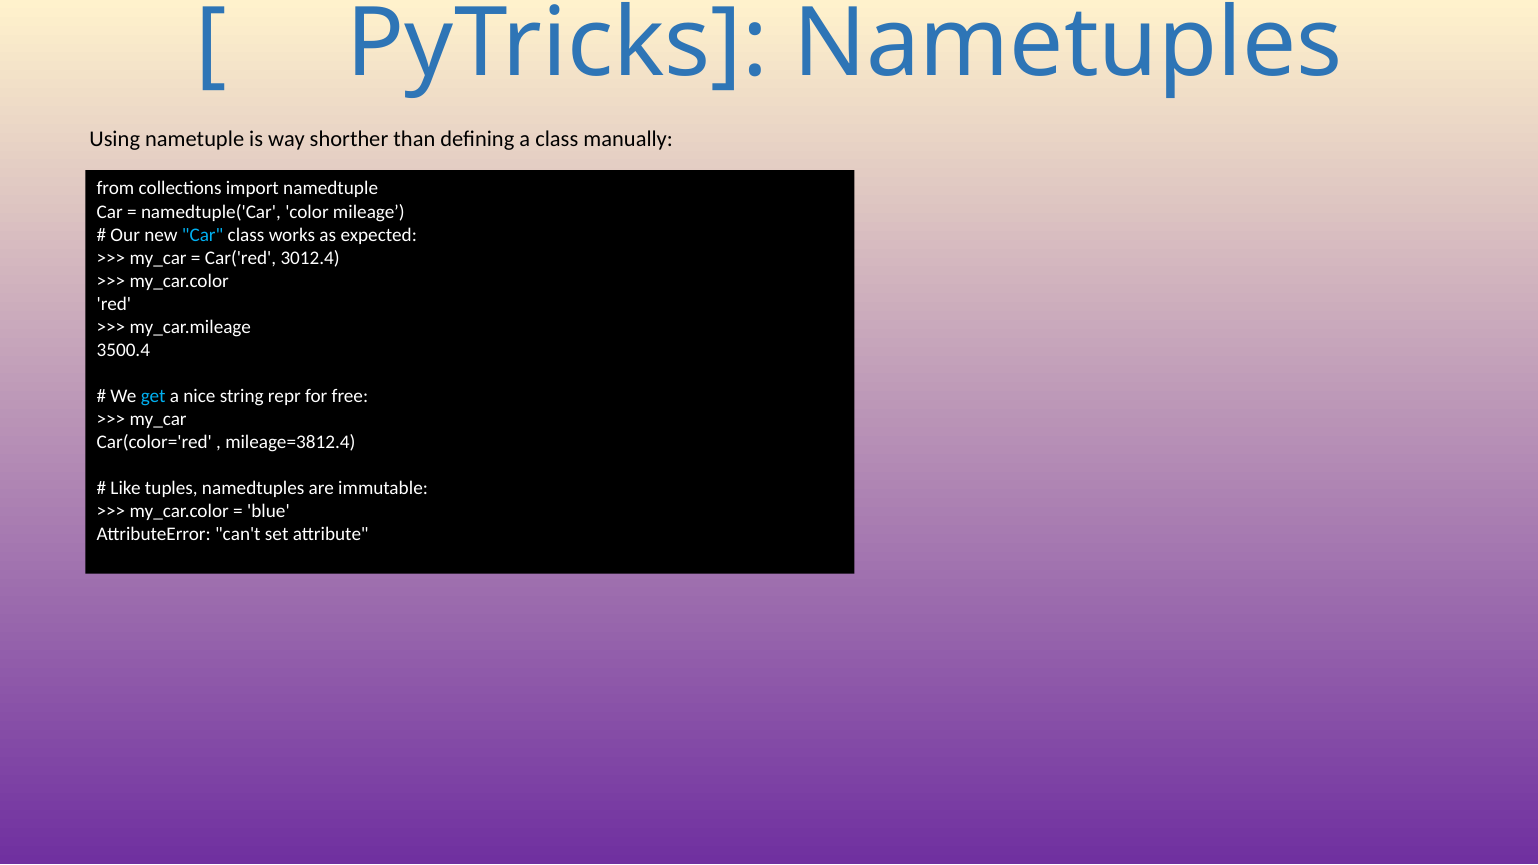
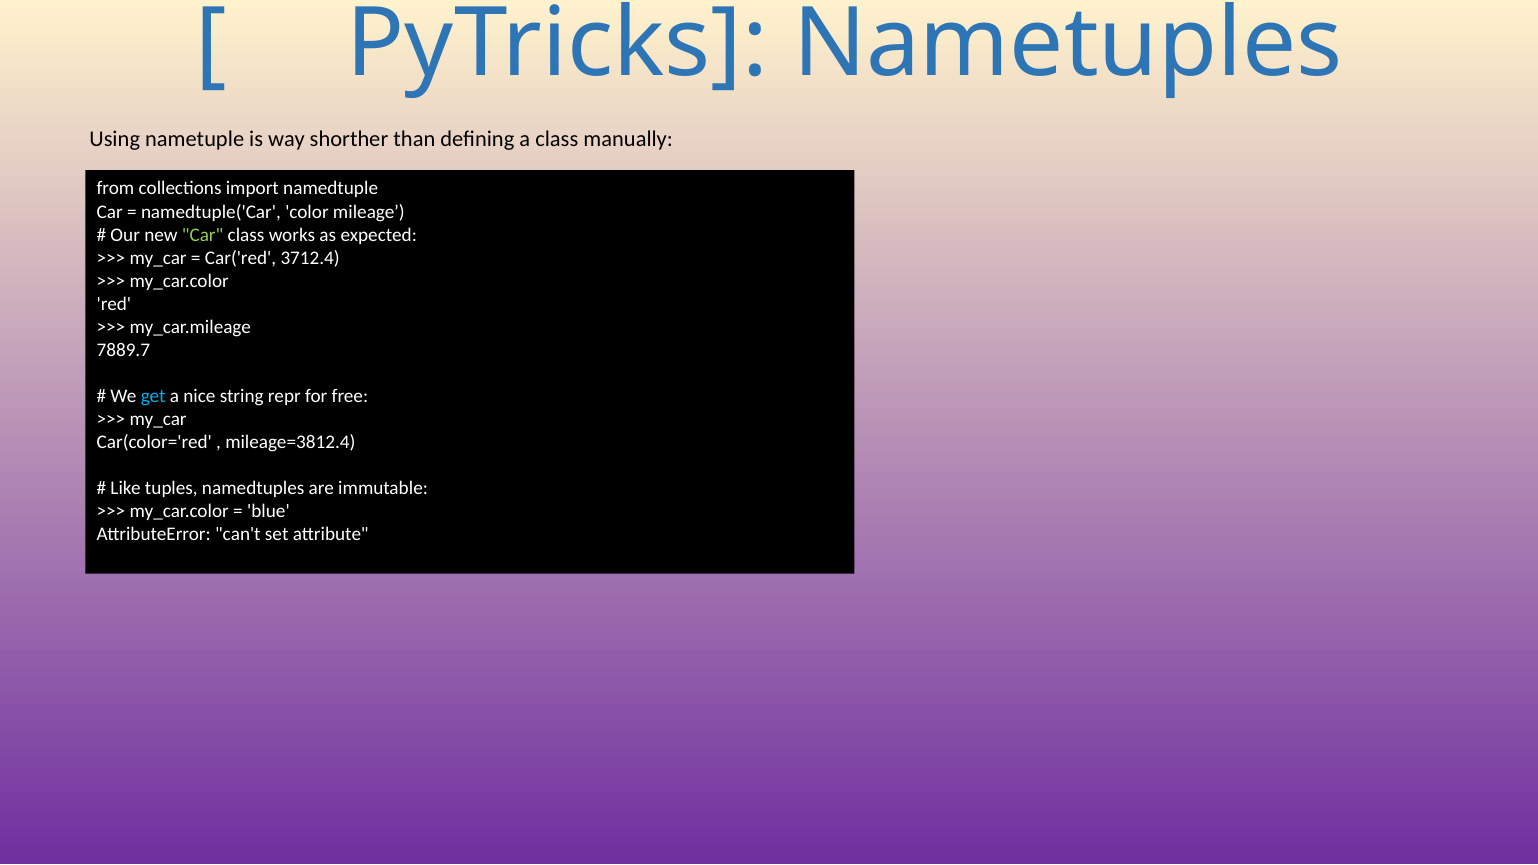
Car at (203, 235) colour: light blue -> light green
3012.4: 3012.4 -> 3712.4
3500.4: 3500.4 -> 7889.7
